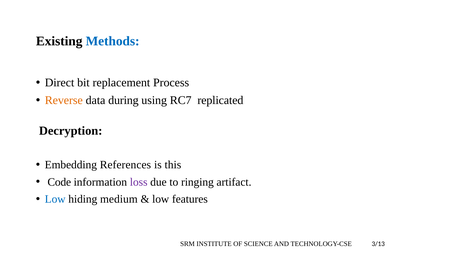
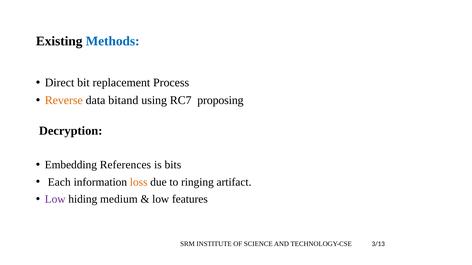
during: during -> bitand
replicated: replicated -> proposing
this: this -> bits
Code: Code -> Each
loss colour: purple -> orange
Low at (55, 199) colour: blue -> purple
